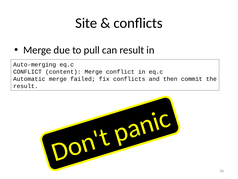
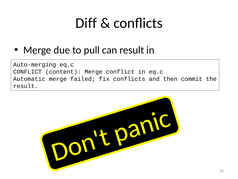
Site: Site -> Diff
